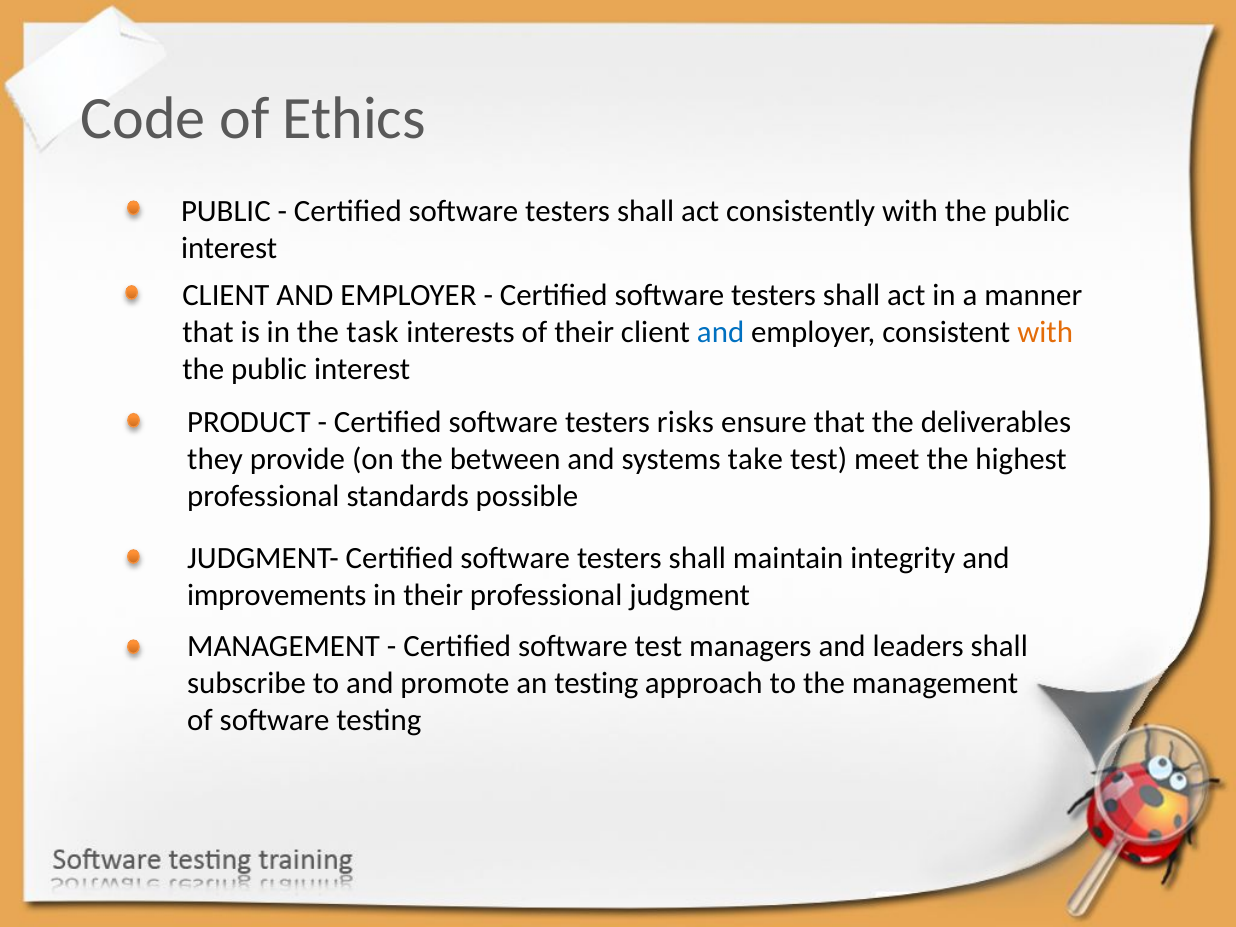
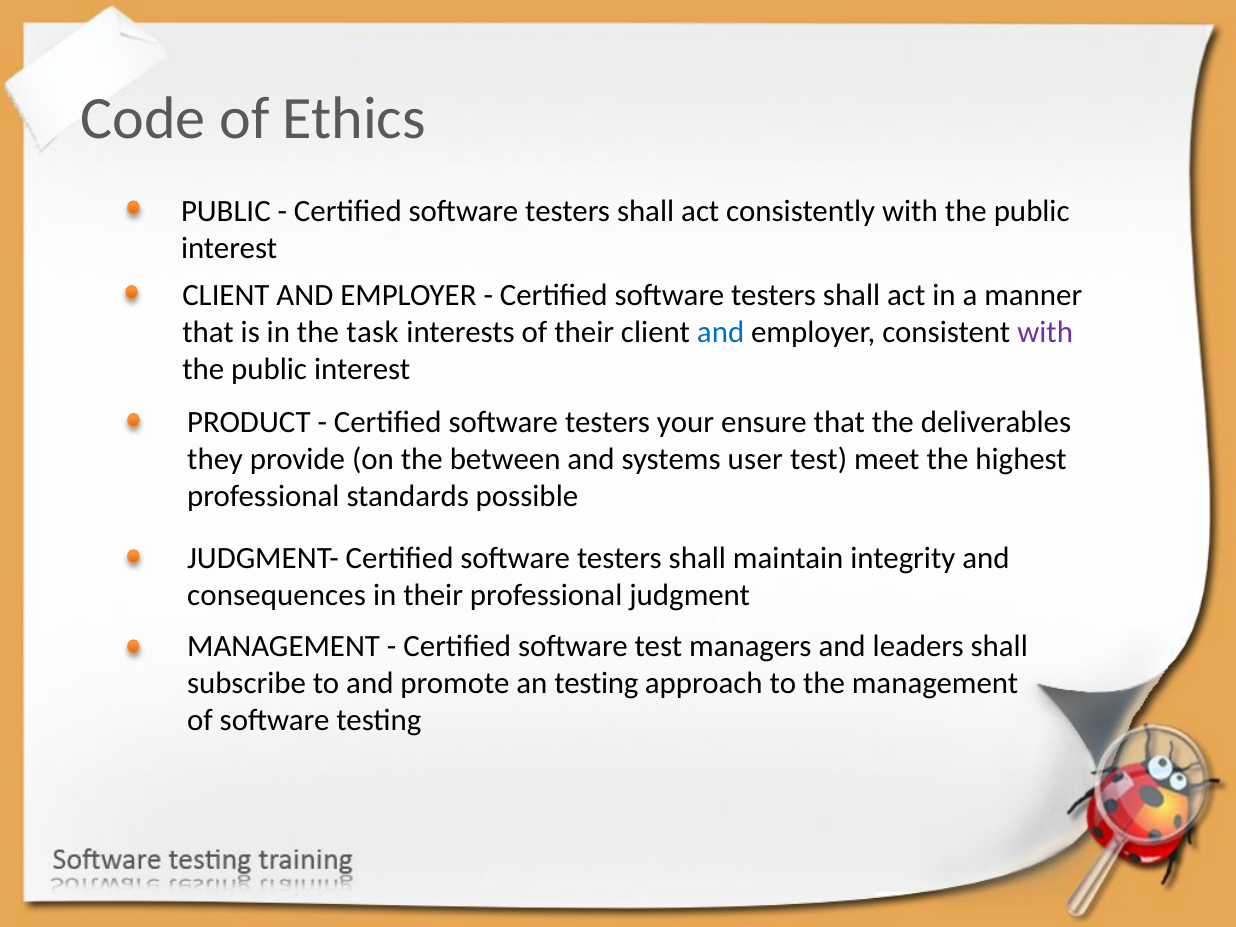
with at (1045, 333) colour: orange -> purple
risks: risks -> your
take: take -> user
improvements: improvements -> consequences
